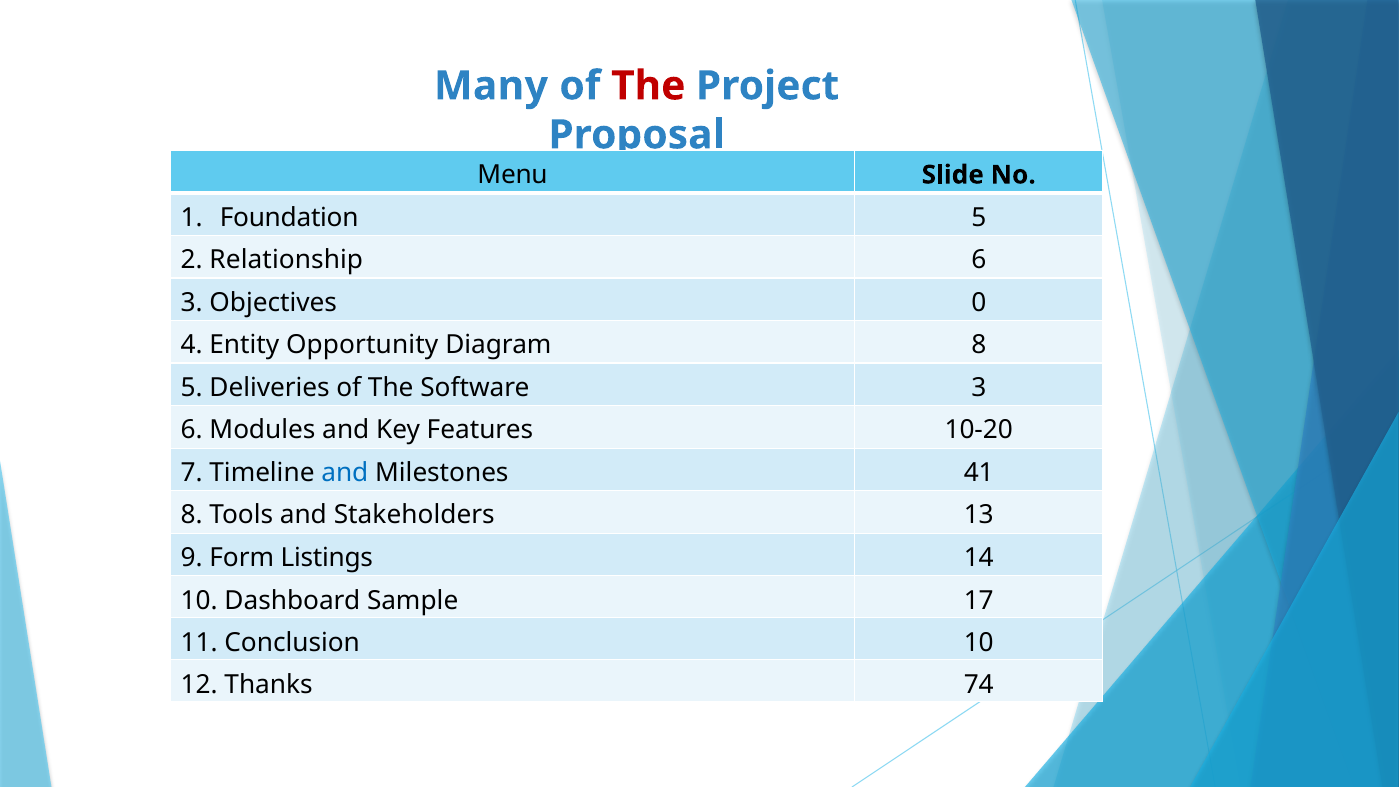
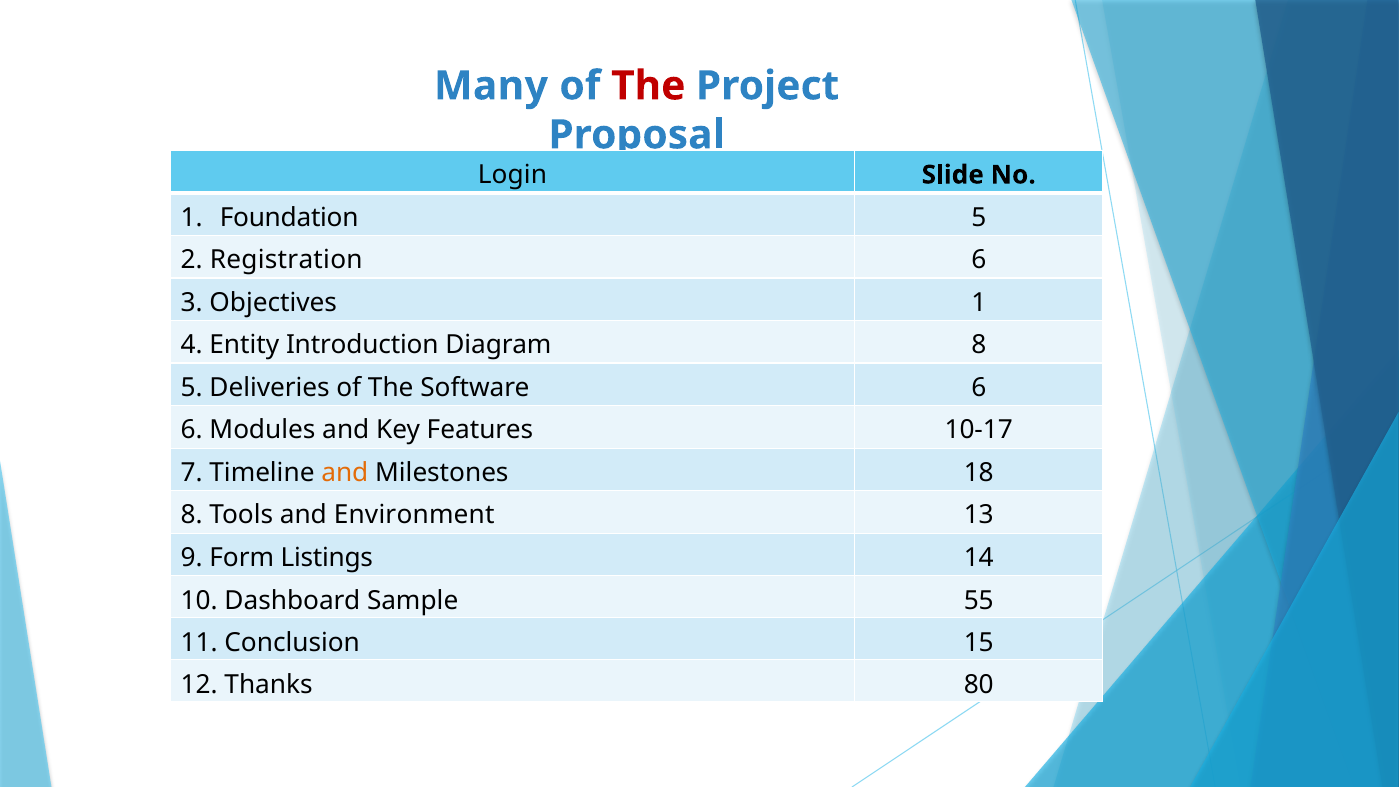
Menu: Menu -> Login
Relationship: Relationship -> Registration
Objectives 0: 0 -> 1
Opportunity: Opportunity -> Introduction
Software 3: 3 -> 6
10-20: 10-20 -> 10-17
and at (345, 473) colour: blue -> orange
41: 41 -> 18
Stakeholders: Stakeholders -> Environment
17: 17 -> 55
Conclusion 10: 10 -> 15
74: 74 -> 80
